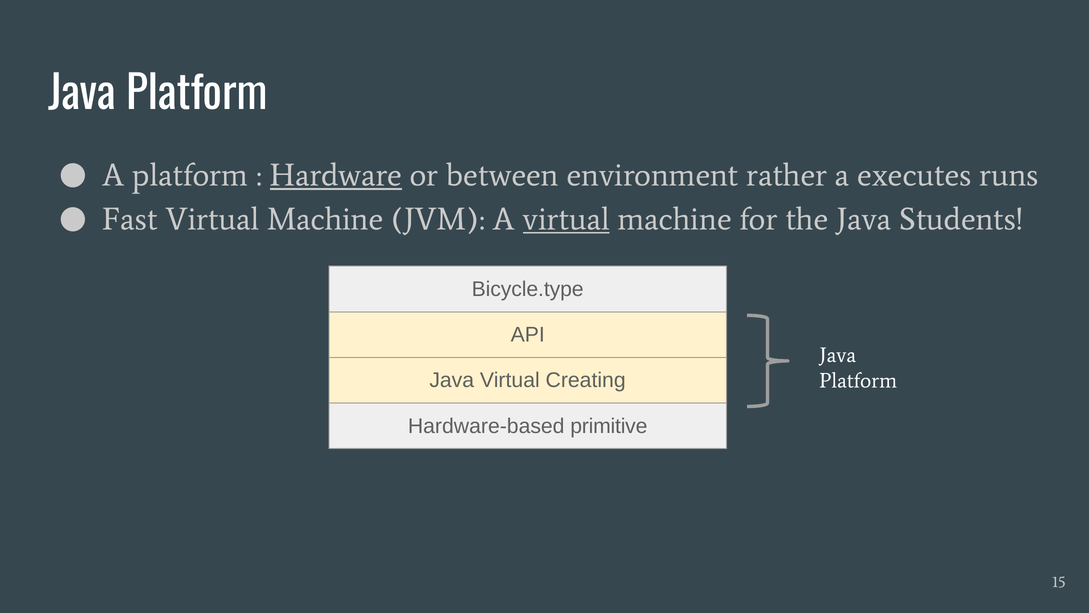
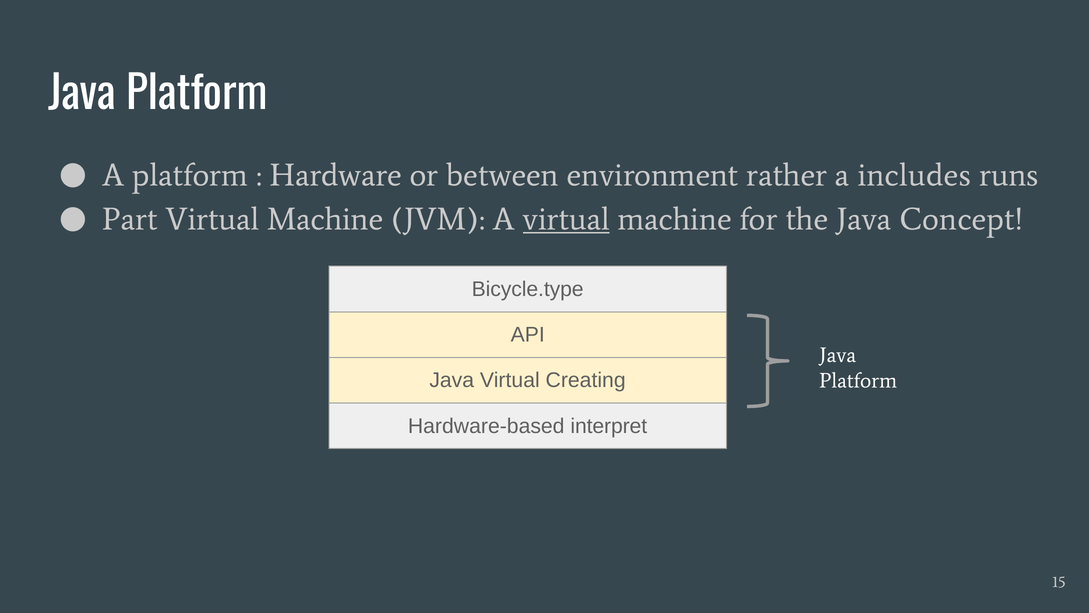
Hardware underline: present -> none
executes: executes -> includes
Fast: Fast -> Part
Students: Students -> Concept
primitive: primitive -> interpret
